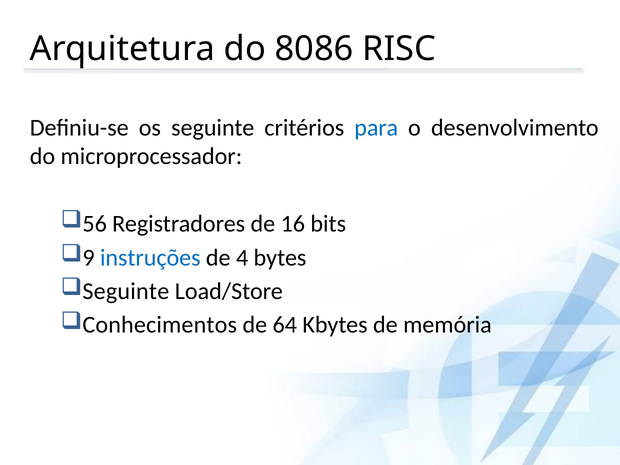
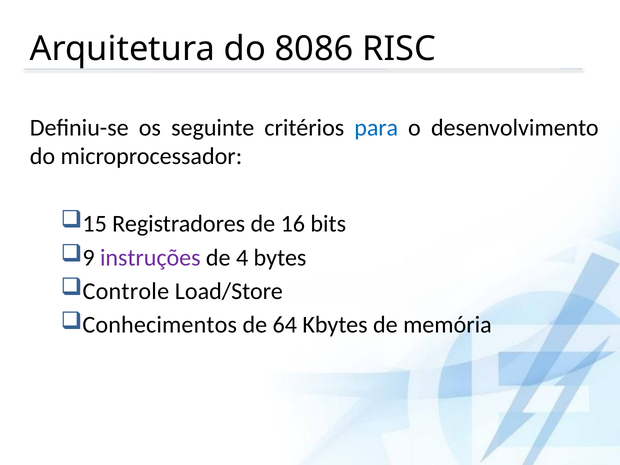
56: 56 -> 15
instruções colour: blue -> purple
Seguinte at (126, 291): Seguinte -> Controle
